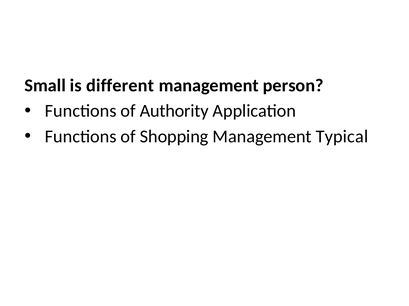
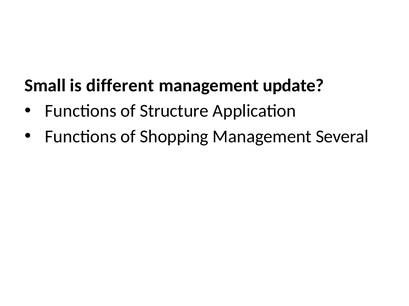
person: person -> update
Authority: Authority -> Structure
Typical: Typical -> Several
